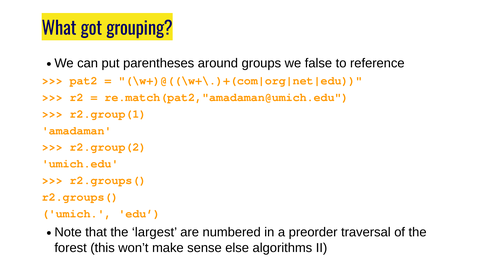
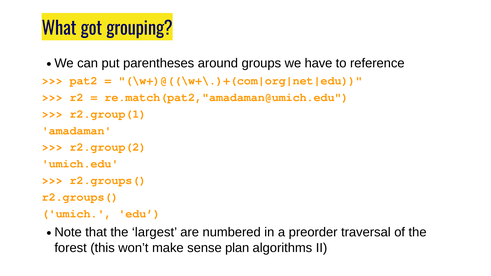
false: false -> have
else: else -> plan
